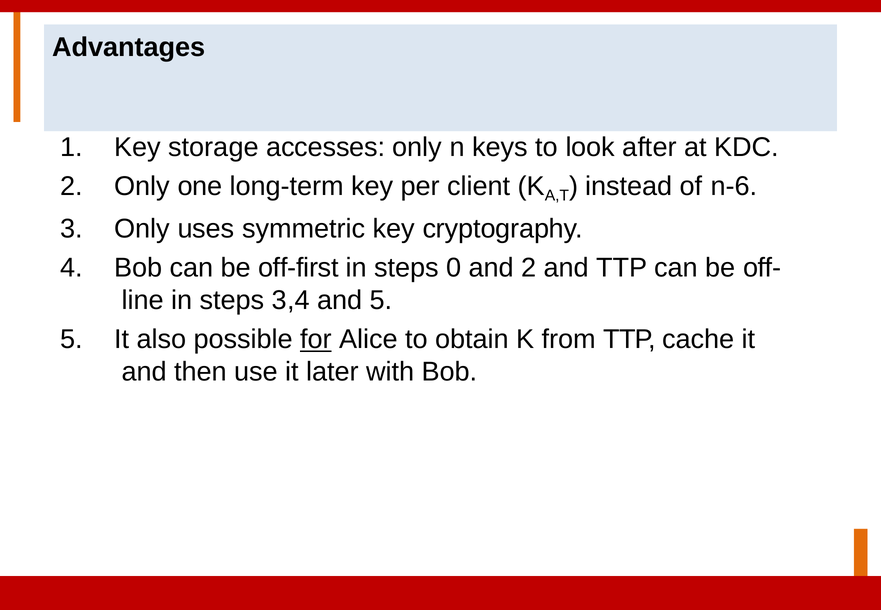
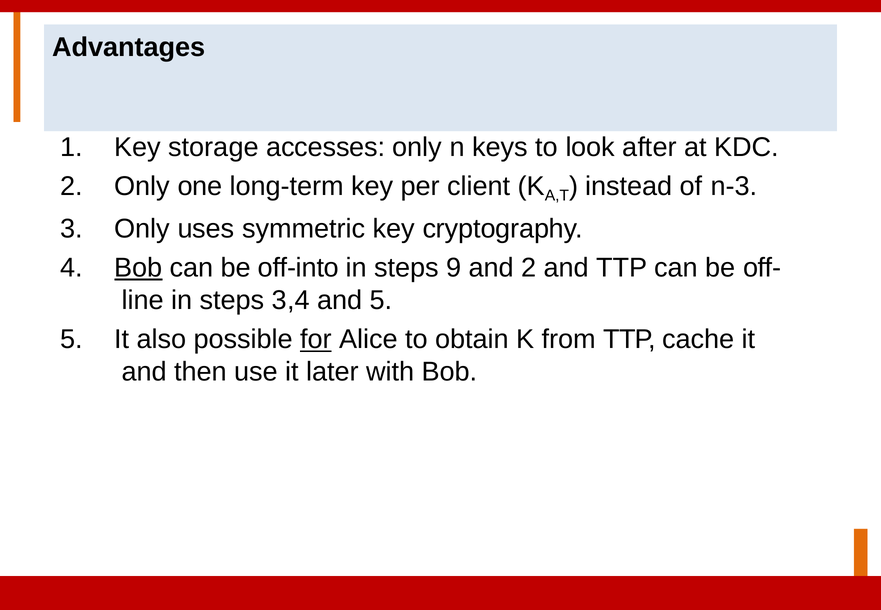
n-6: n-6 -> n-3
Bob at (138, 268) underline: none -> present
off-first: off-first -> off-into
0: 0 -> 9
